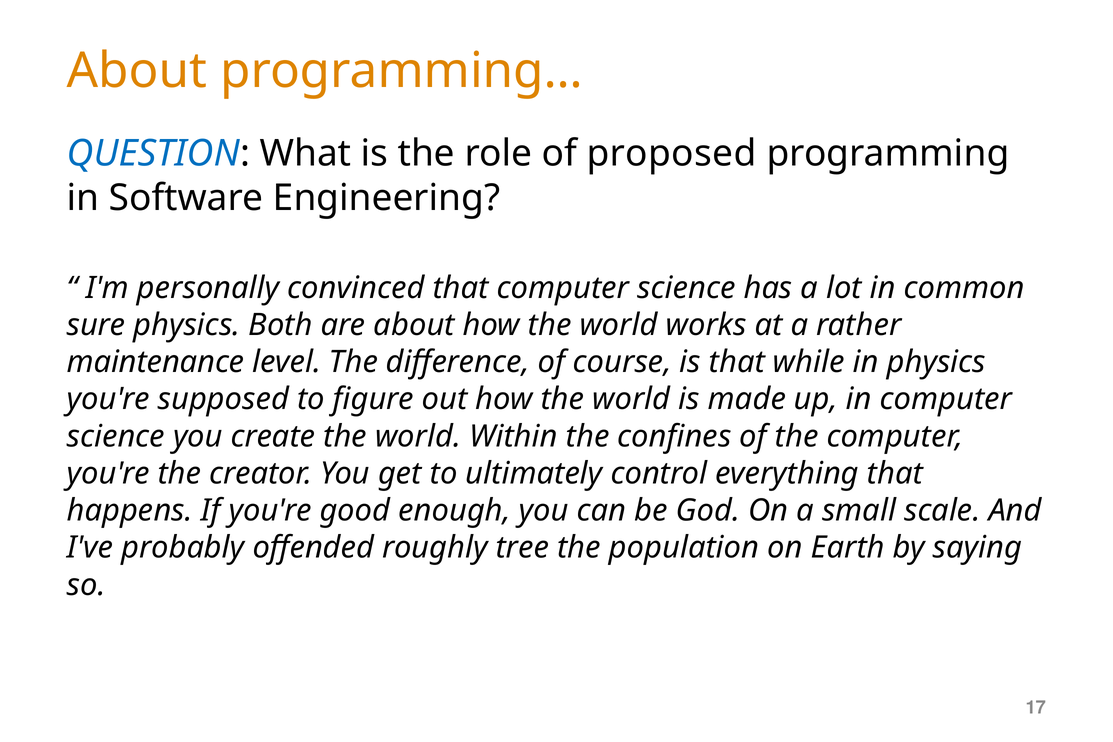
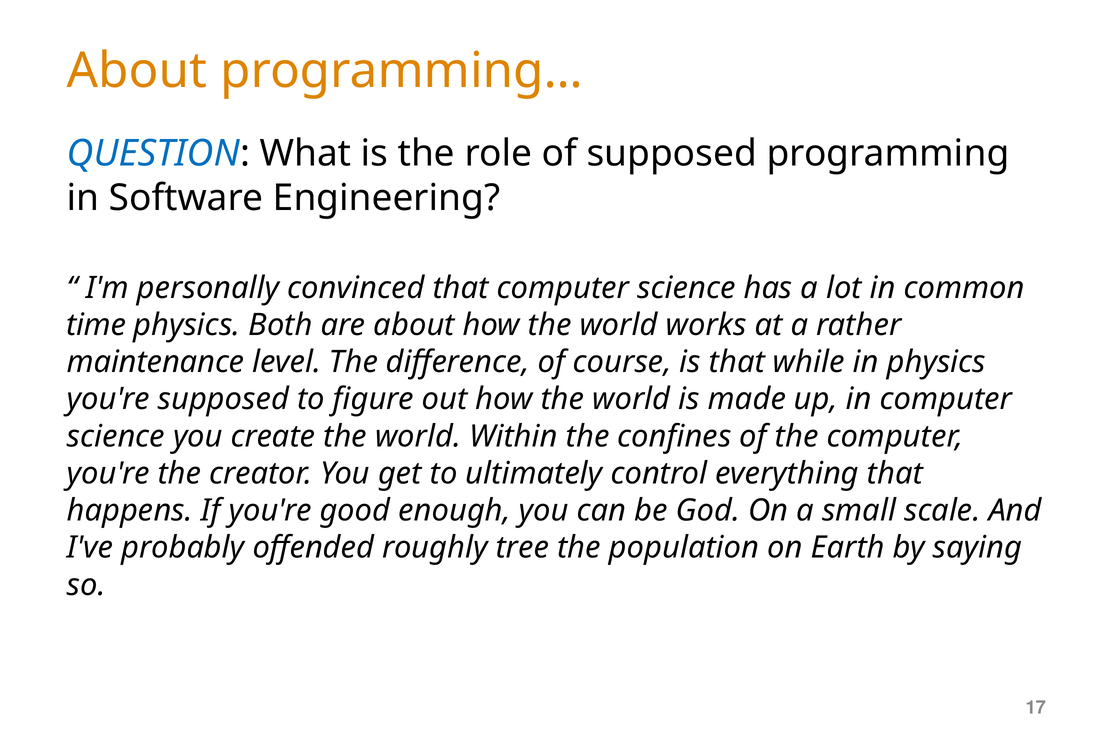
of proposed: proposed -> supposed
sure: sure -> time
